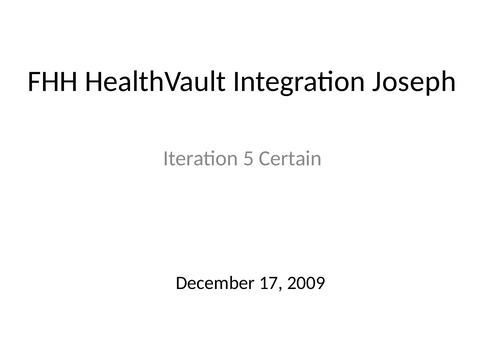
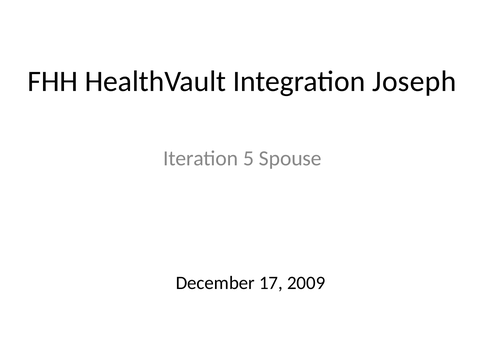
Certain: Certain -> Spouse
